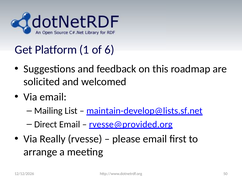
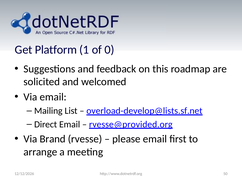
6: 6 -> 0
maintain-develop@lists.sf.net: maintain-develop@lists.sf.net -> overload-develop@lists.sf.net
Really: Really -> Brand
